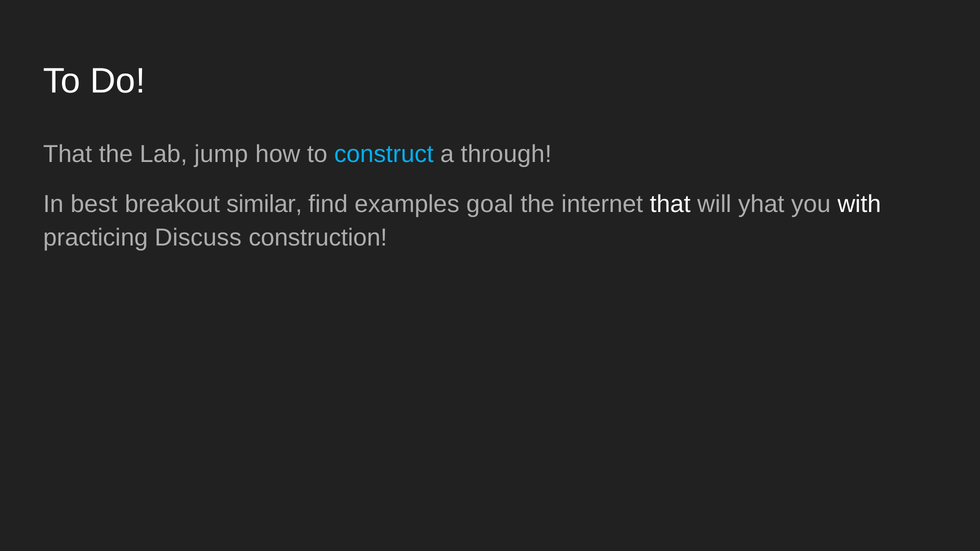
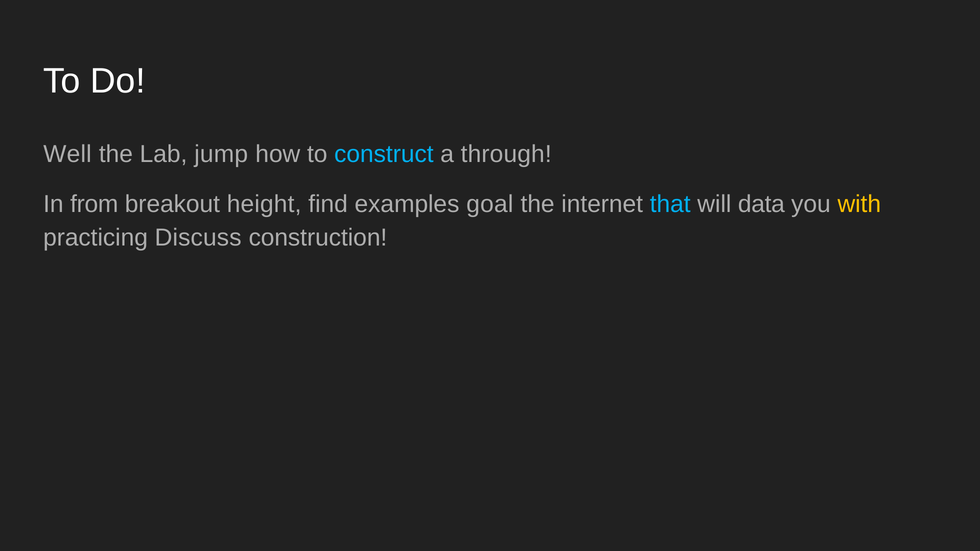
That at (68, 154): That -> Well
best: best -> from
similar: similar -> height
that at (670, 204) colour: white -> light blue
yhat: yhat -> data
with colour: white -> yellow
